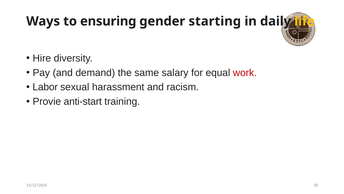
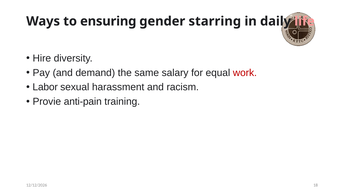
starting: starting -> starring
life colour: yellow -> pink
anti-start: anti-start -> anti-pain
